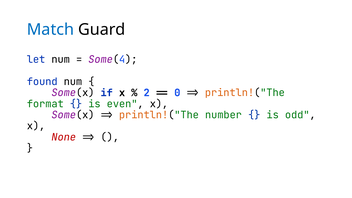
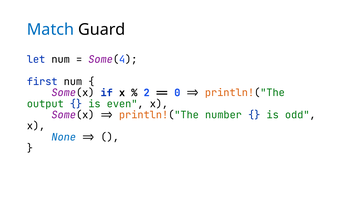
found: found -> first
format: format -> output
None colour: red -> blue
